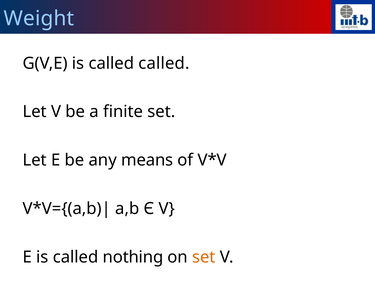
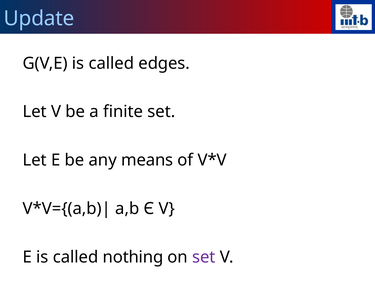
Weight: Weight -> Update
called called: called -> edges
set at (204, 256) colour: orange -> purple
